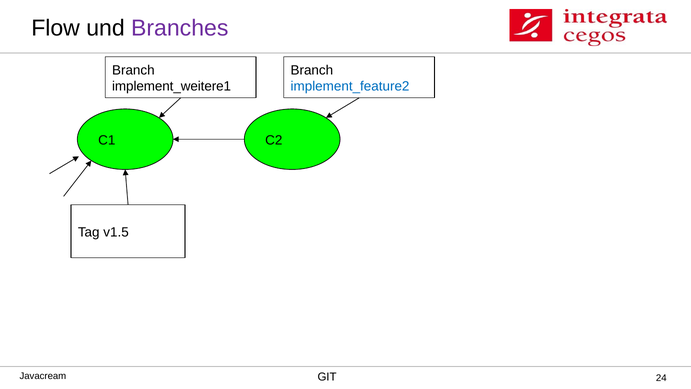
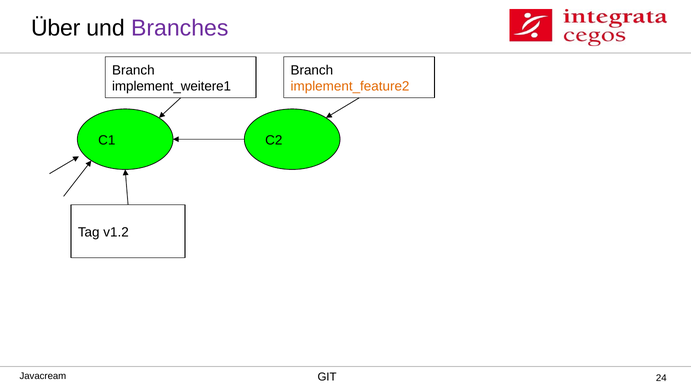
Flow: Flow -> Über
implement_feature2 colour: blue -> orange
v1.5: v1.5 -> v1.2
